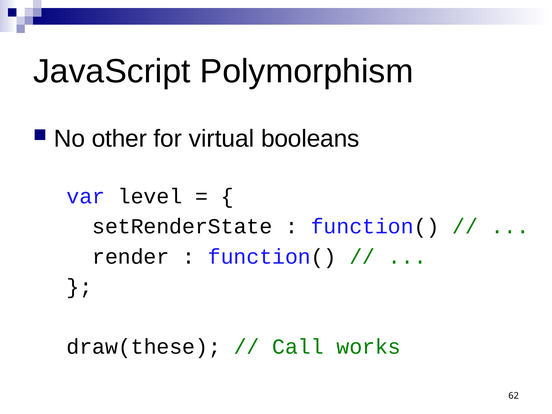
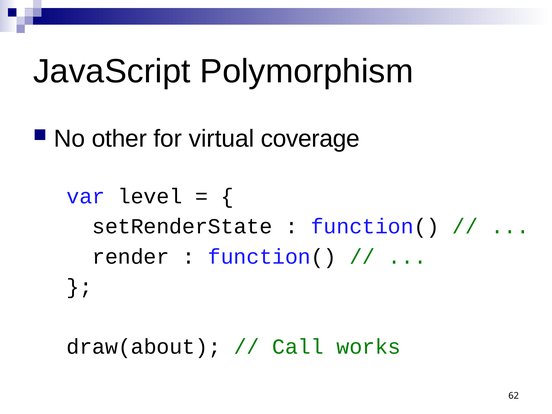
booleans: booleans -> coverage
draw(these: draw(these -> draw(about
